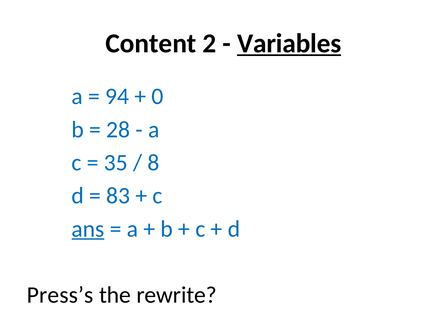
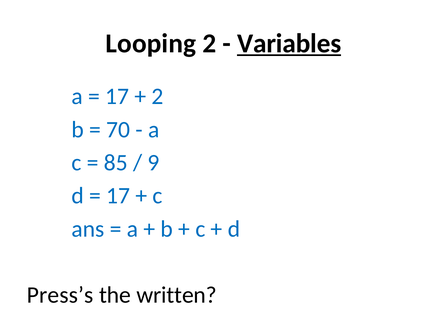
Content: Content -> Looping
94 at (117, 96): 94 -> 17
0 at (158, 96): 0 -> 2
28: 28 -> 70
35: 35 -> 85
8: 8 -> 9
83 at (118, 195): 83 -> 17
ans underline: present -> none
rewrite: rewrite -> written
